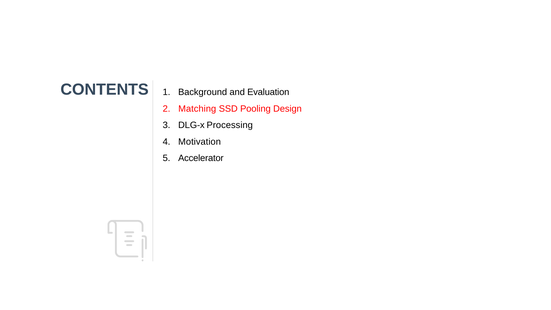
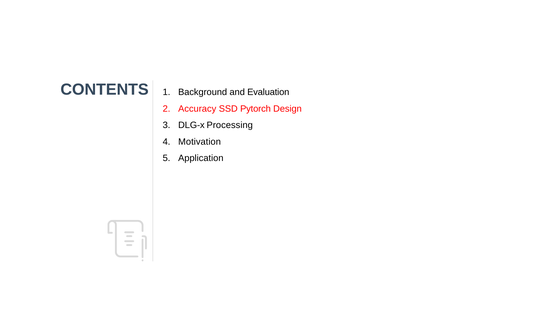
Matching: Matching -> Accuracy
Pooling: Pooling -> Pytorch
Accelerator: Accelerator -> Application
